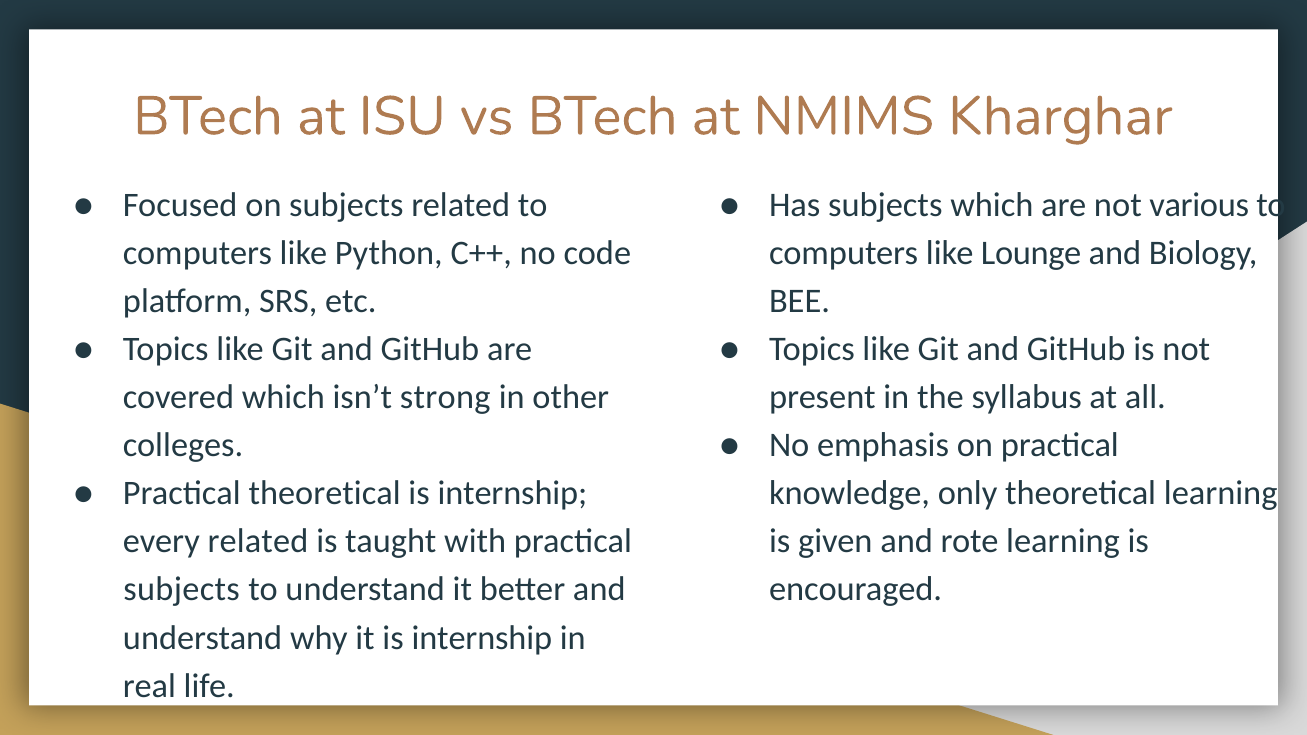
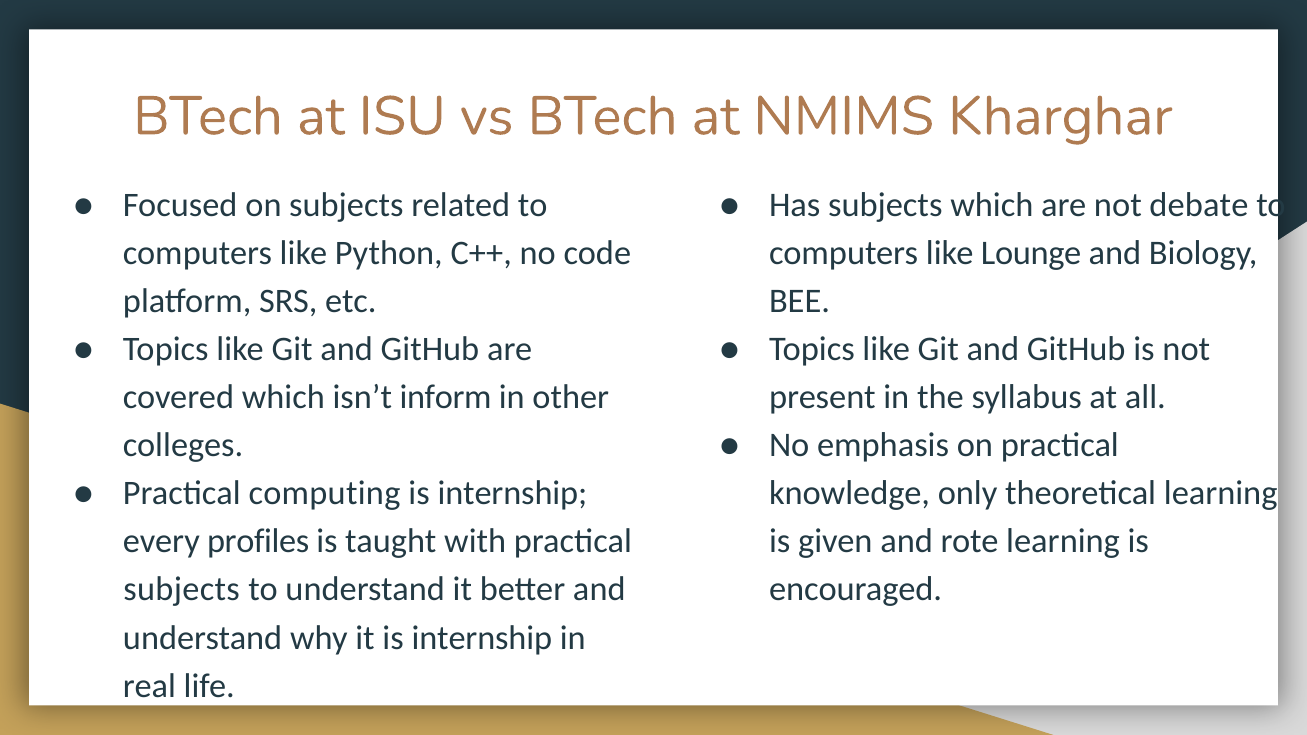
various: various -> debate
strong: strong -> inform
Practical theoretical: theoretical -> computing
every related: related -> profiles
